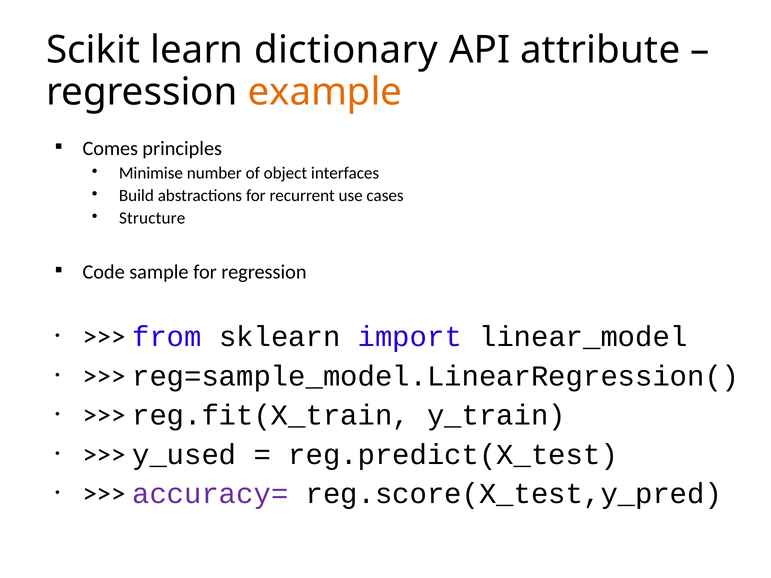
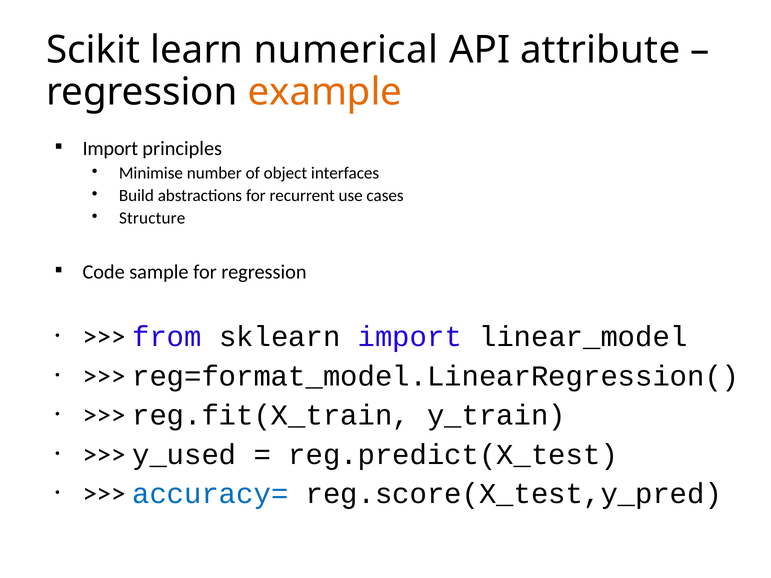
dictionary: dictionary -> numerical
Comes at (110, 149): Comes -> Import
reg=sample_model.LinearRegression(: reg=sample_model.LinearRegression( -> reg=format_model.LinearRegression(
accuracy= colour: purple -> blue
